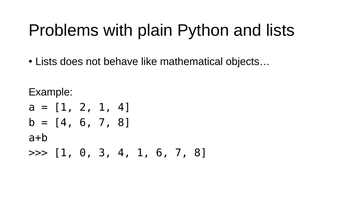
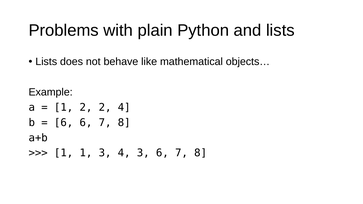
2 1: 1 -> 2
4 at (64, 123): 4 -> 6
1 0: 0 -> 1
4 1: 1 -> 3
